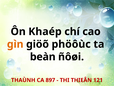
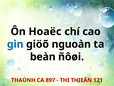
Khaép: Khaép -> Hoaëc
gìn colour: orange -> blue
phöôùc: phöôùc -> nguoàn
